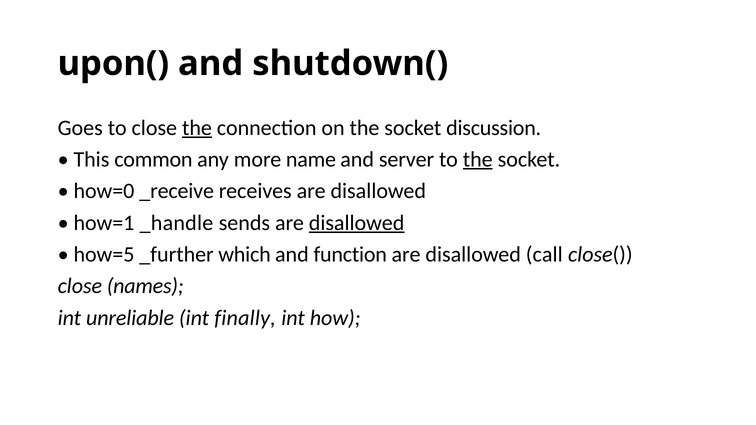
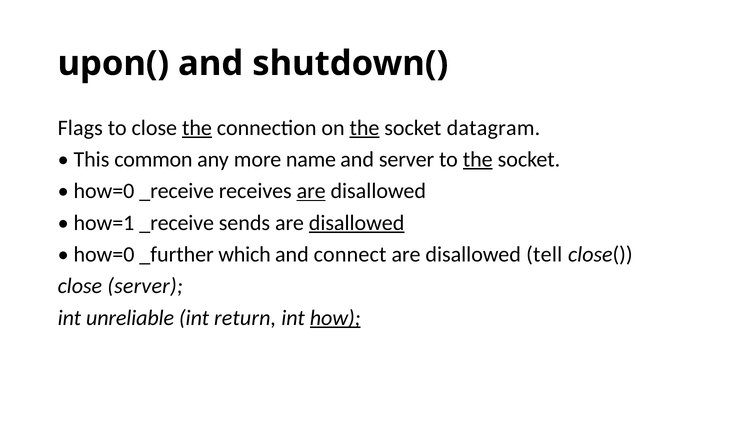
Goes: Goes -> Flags
the at (364, 128) underline: none -> present
discussion: discussion -> datagram
are at (311, 191) underline: none -> present
how=1 _handle: _handle -> _receive
how=5 at (104, 255): how=5 -> how=0
function: function -> connect
call: call -> tell
close names: names -> server
finally: finally -> return
how underline: none -> present
